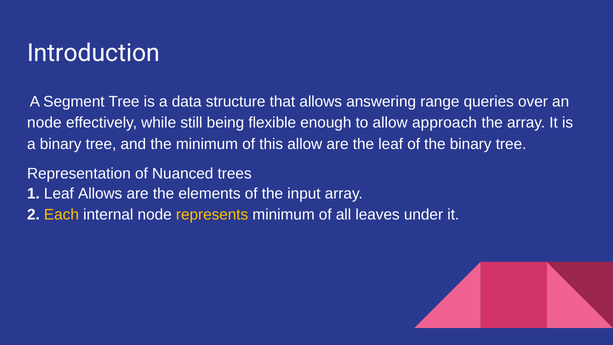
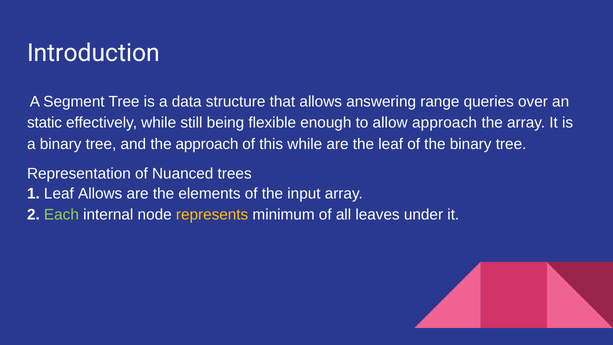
node at (44, 123): node -> static
the minimum: minimum -> approach
this allow: allow -> while
Each colour: yellow -> light green
